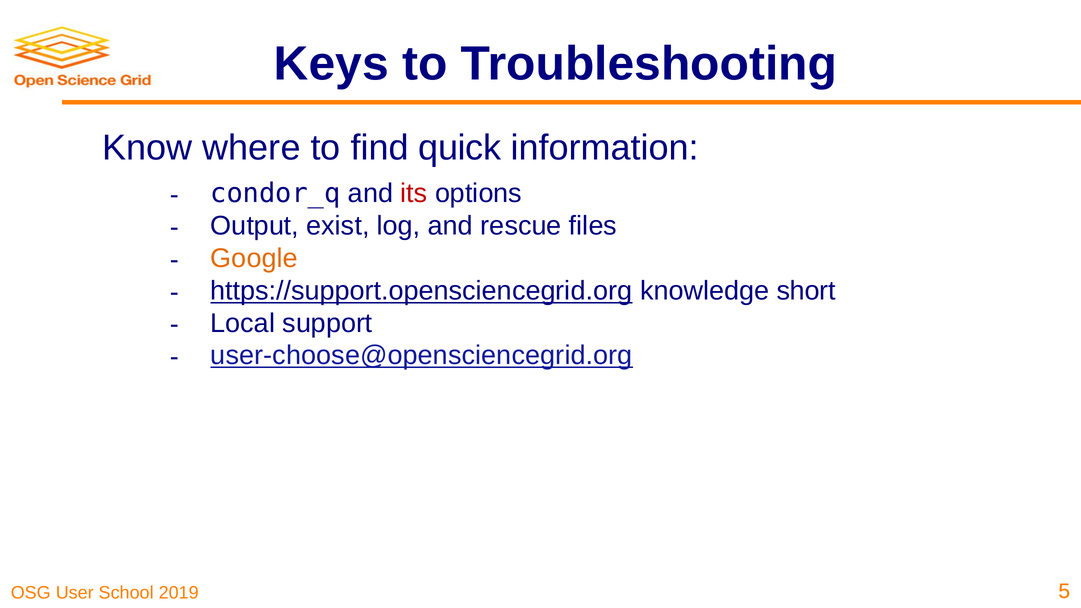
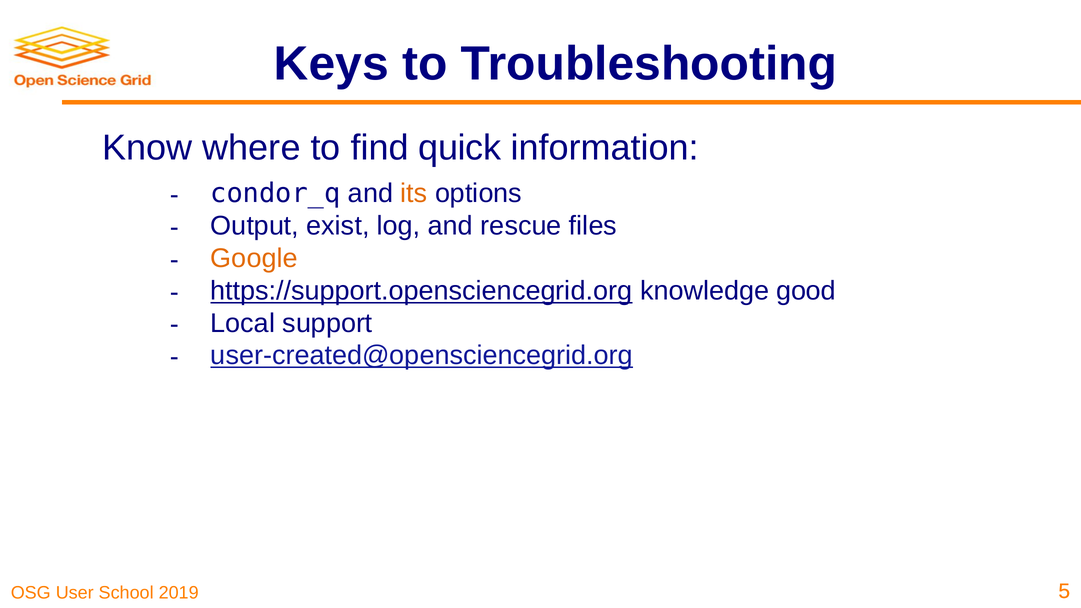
its colour: red -> orange
short: short -> good
user-choose@opensciencegrid.org: user-choose@opensciencegrid.org -> user-created@opensciencegrid.org
